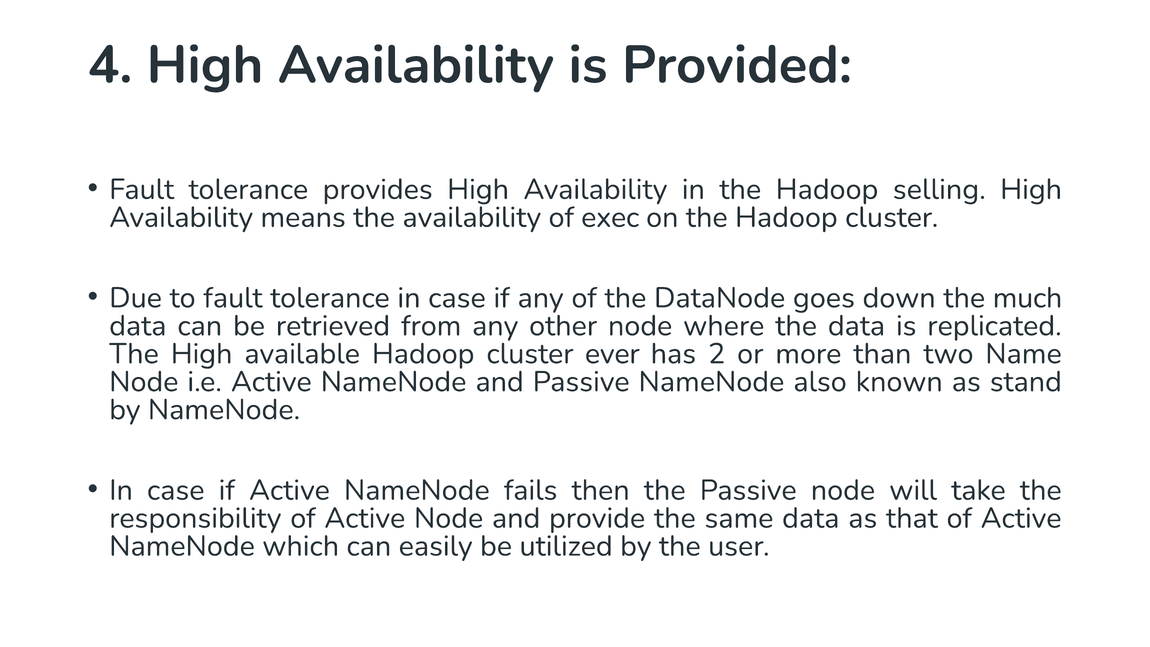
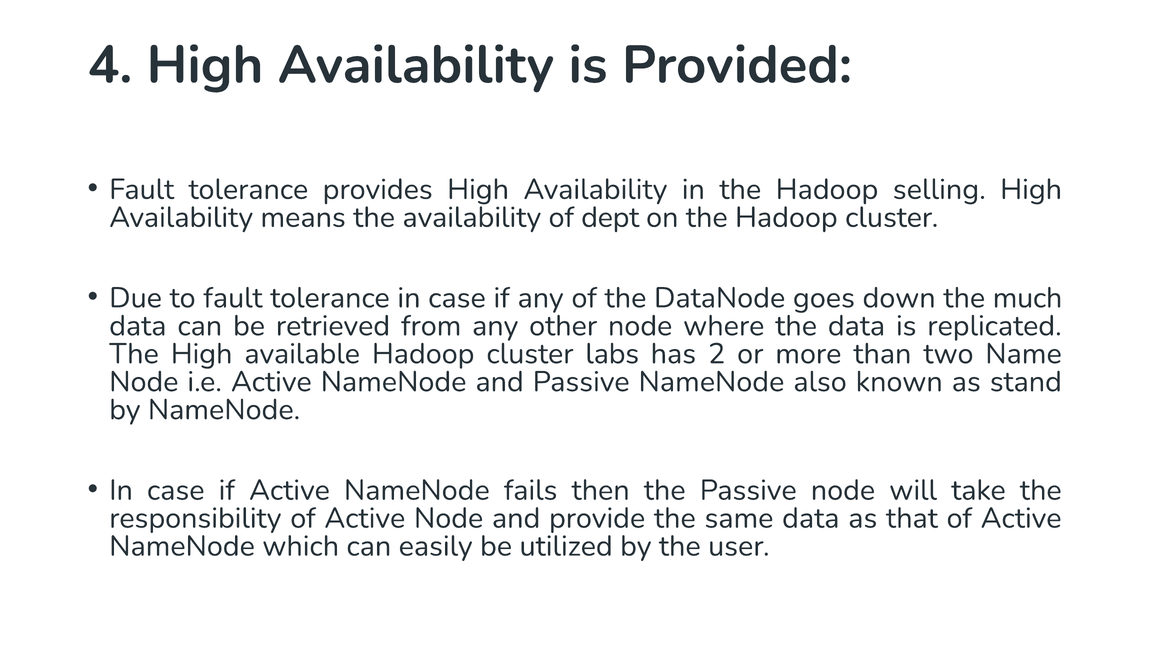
exec: exec -> dept
ever: ever -> labs
